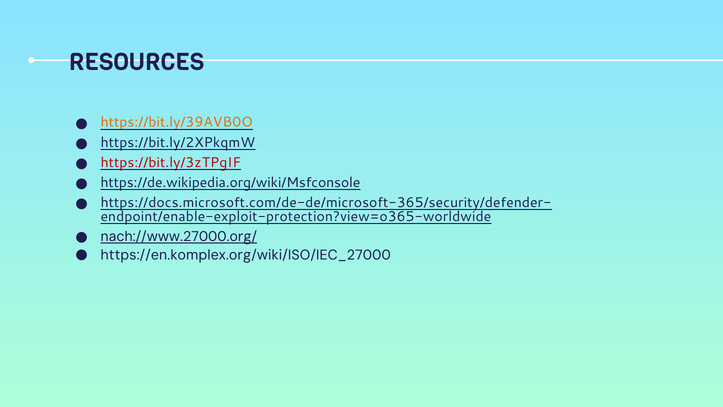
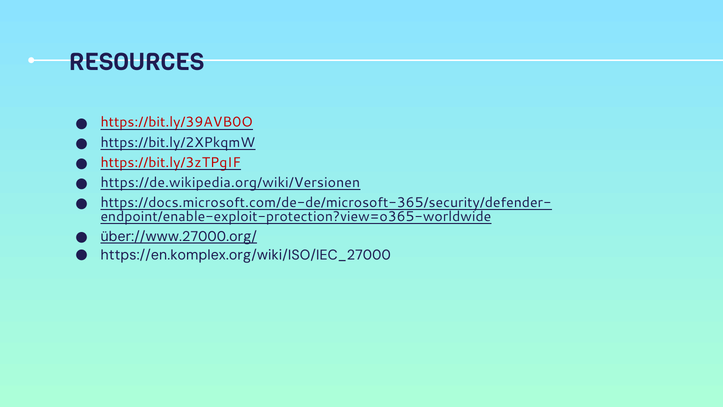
https://bit.ly/39AVB0O colour: orange -> red
https://de.wikipedia.org/wiki/Msfconsole: https://de.wikipedia.org/wiki/Msfconsole -> https://de.wikipedia.org/wiki/Versionen
nach://www.27000.org/: nach://www.27000.org/ -> über://www.27000.org/
